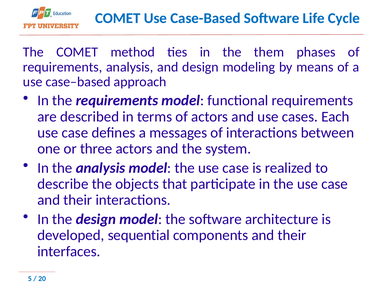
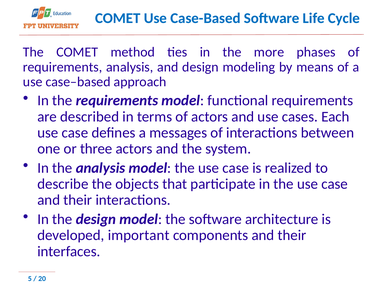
them: them -> more
sequential: sequential -> important
